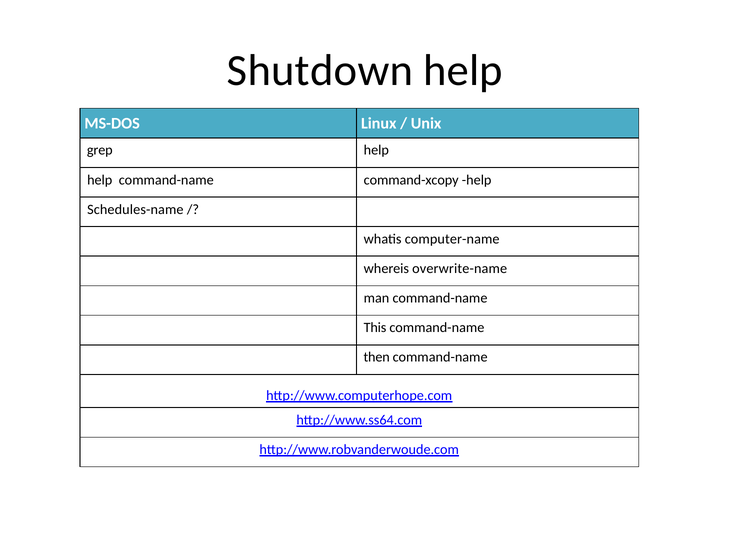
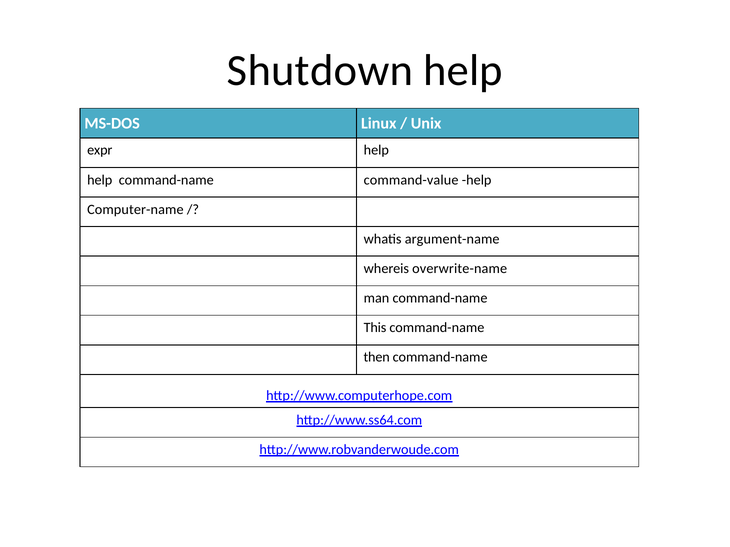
grep: grep -> expr
command-xcopy: command-xcopy -> command-value
Schedules-name: Schedules-name -> Computer-name
computer-name: computer-name -> argument-name
